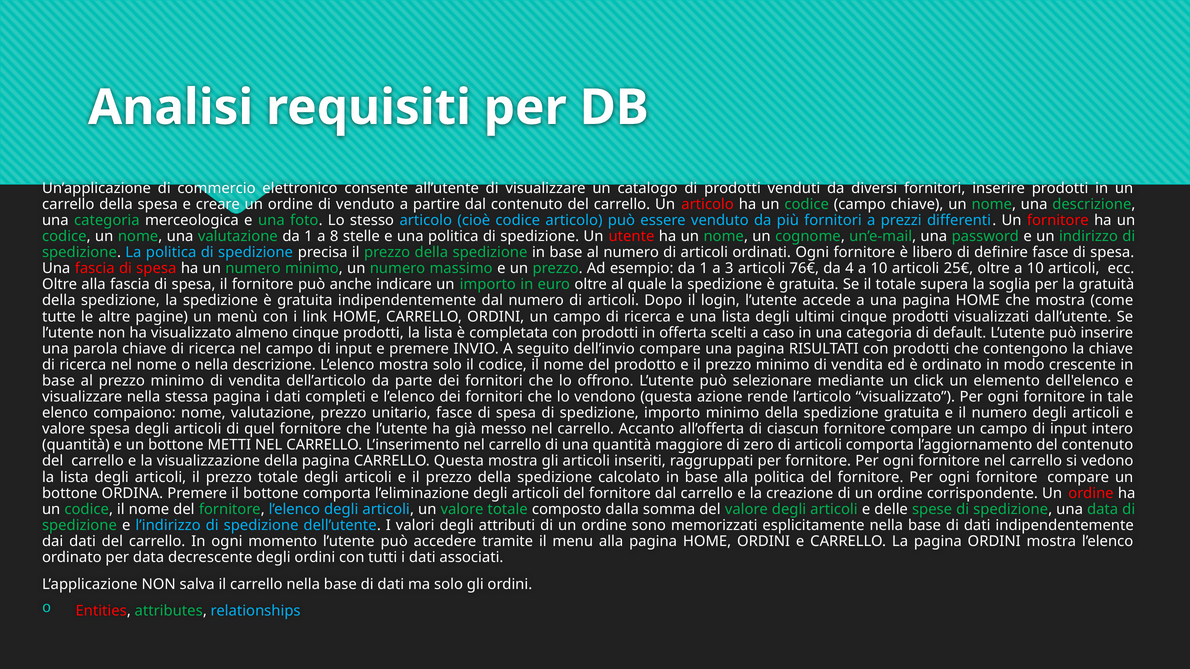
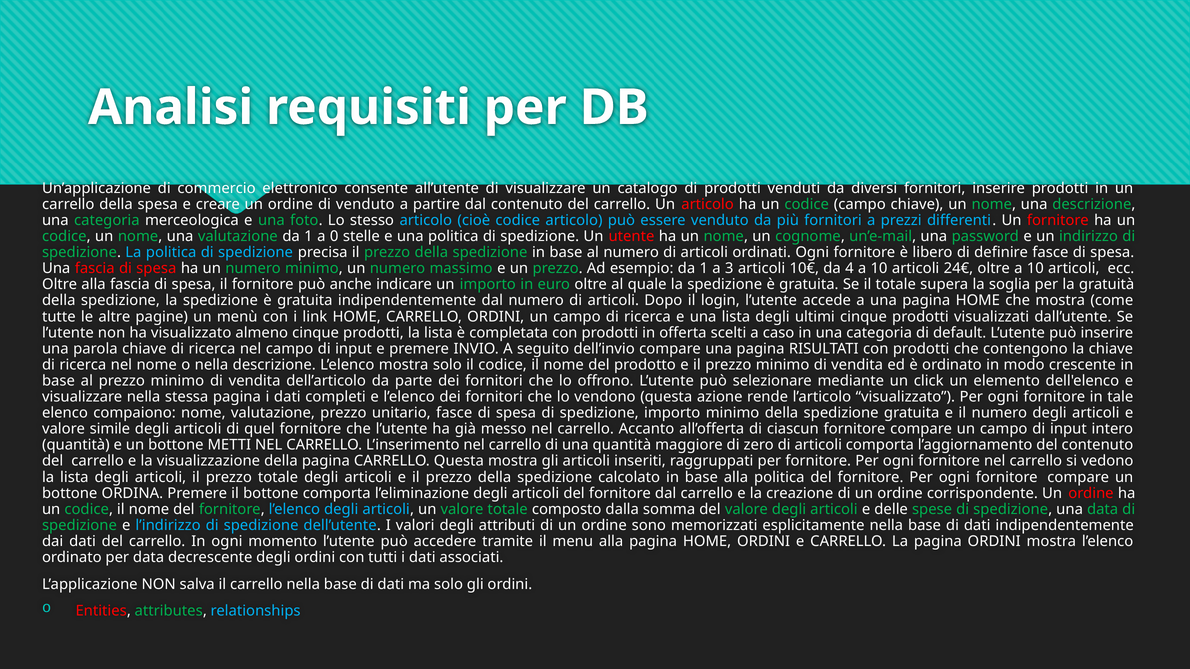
8: 8 -> 0
76€: 76€ -> 10€
25€: 25€ -> 24€
valore spesa: spesa -> simile
